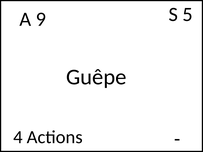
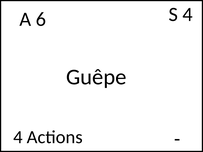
S 5: 5 -> 4
9: 9 -> 6
